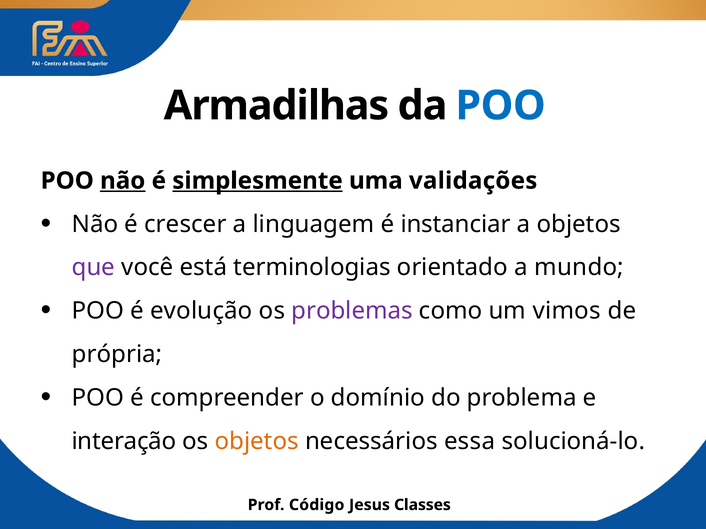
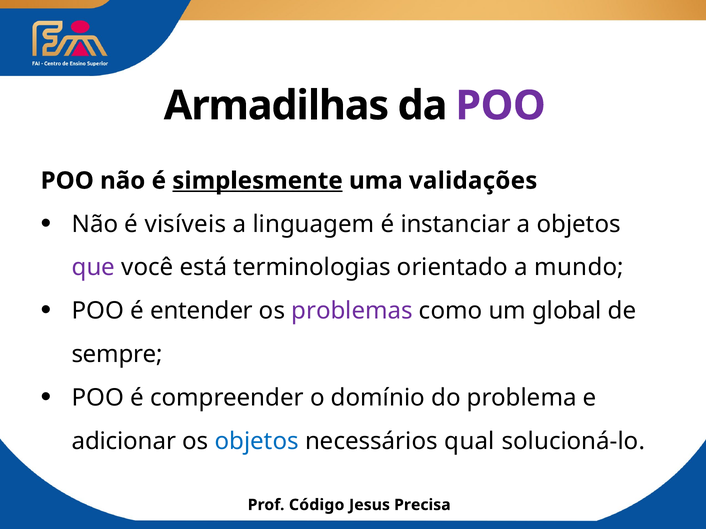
POO at (501, 106) colour: blue -> purple
não at (123, 181) underline: present -> none
crescer: crescer -> visíveis
evolução: evolução -> entender
vimos: vimos -> global
própria: própria -> sempre
interação: interação -> adicionar
objetos at (257, 442) colour: orange -> blue
essa: essa -> qual
Classes: Classes -> Precisa
